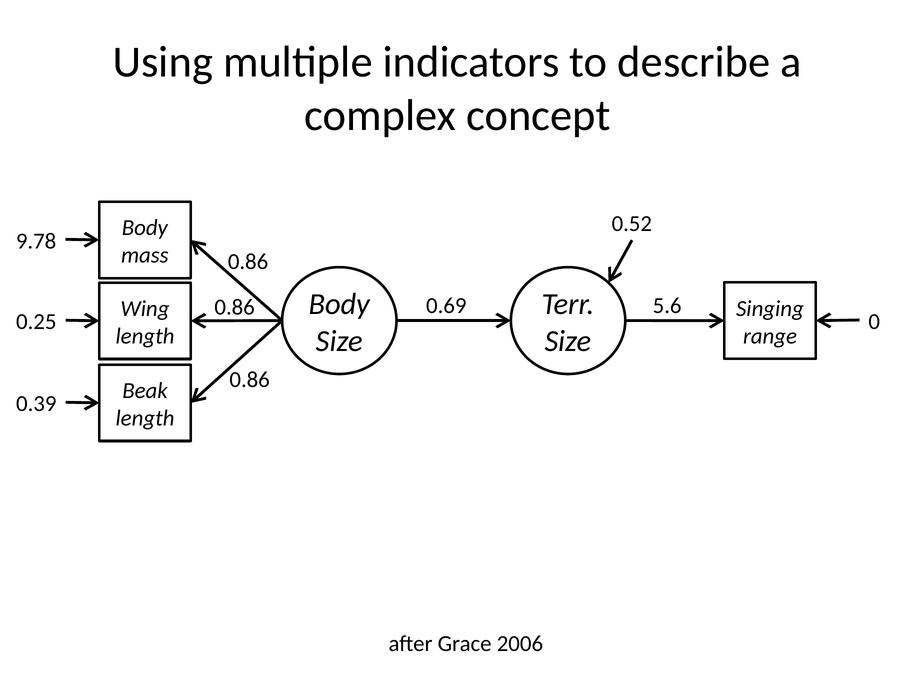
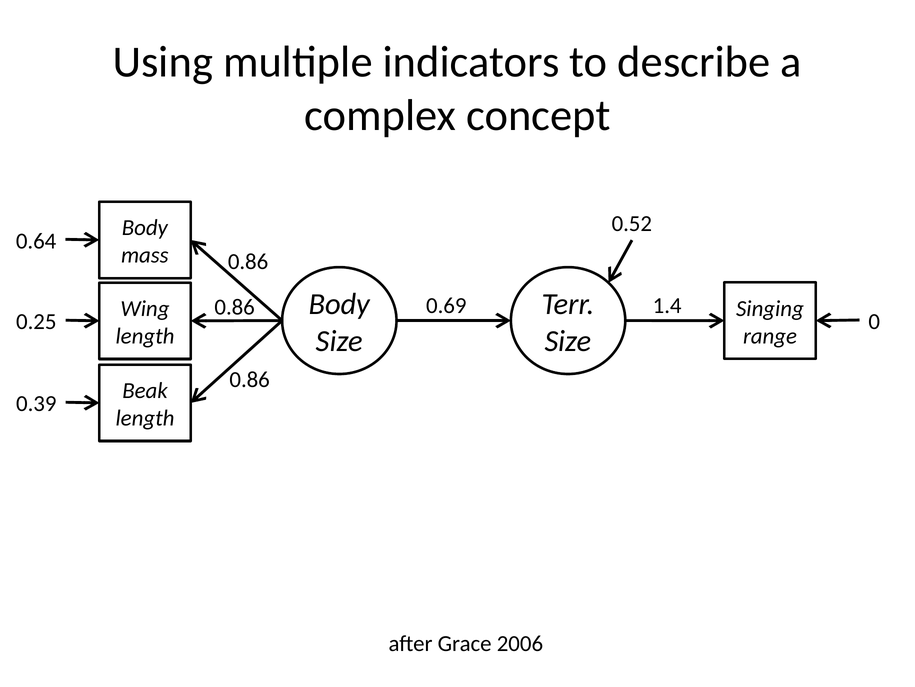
9.78: 9.78 -> 0.64
5.6: 5.6 -> 1.4
